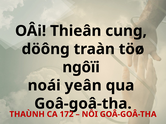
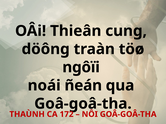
yeân: yeân -> ñeán
